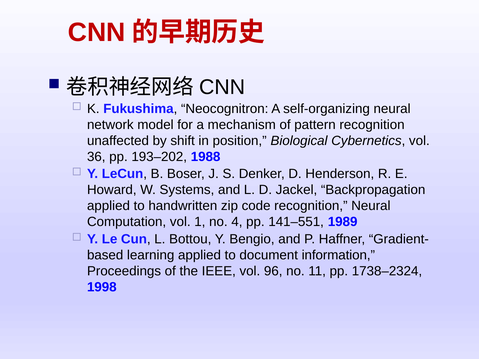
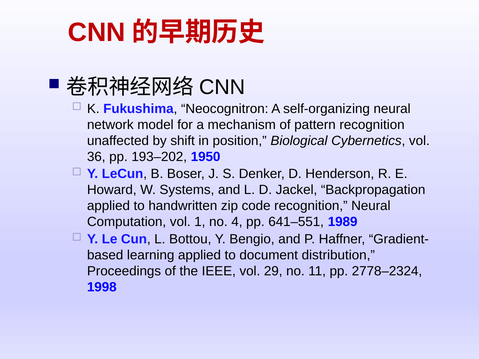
1988: 1988 -> 1950
141–551: 141–551 -> 641–551
information: information -> distribution
96: 96 -> 29
1738–2324: 1738–2324 -> 2778–2324
